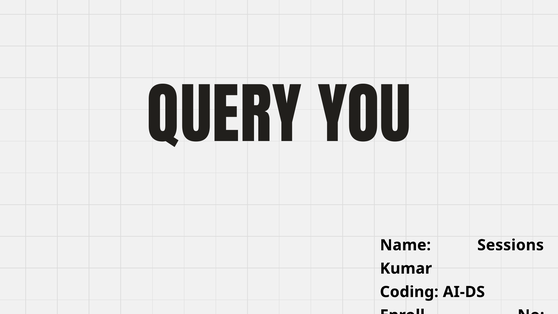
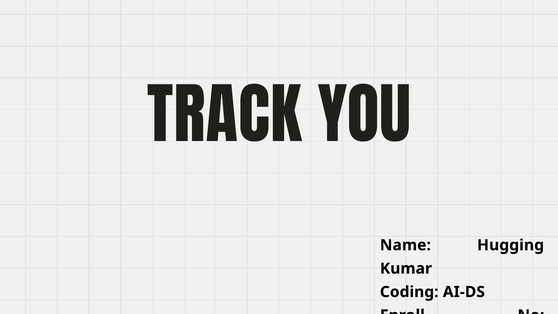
QUERY: QUERY -> TRACK
Sessions: Sessions -> Hugging
